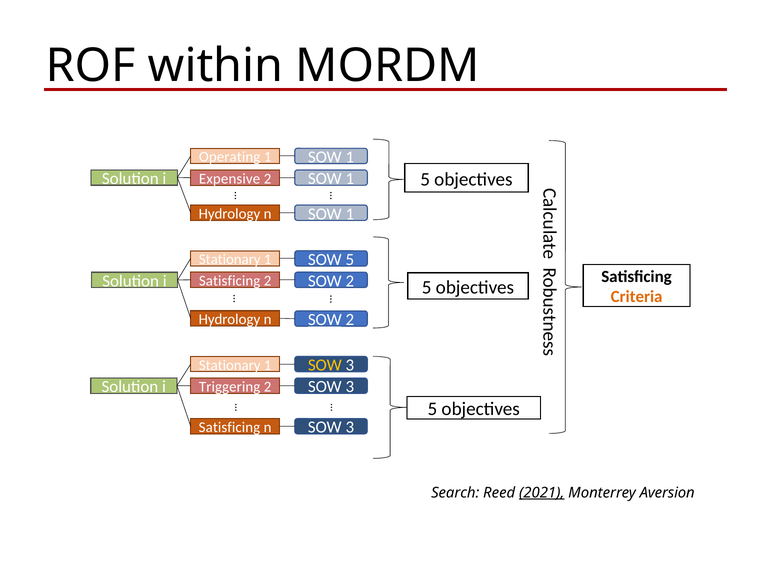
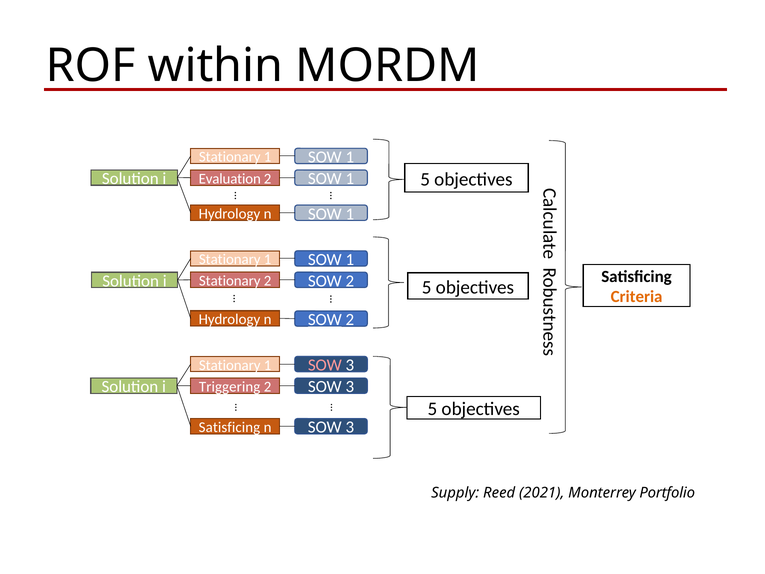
Operating at (230, 157): Operating -> Stationary
Expensive: Expensive -> Evaluation
5 at (350, 259): 5 -> 1
Satisficing at (230, 281): Satisficing -> Stationary
SOW at (325, 365) colour: yellow -> pink
Search: Search -> Supply
2021 underline: present -> none
Aversion: Aversion -> Portfolio
